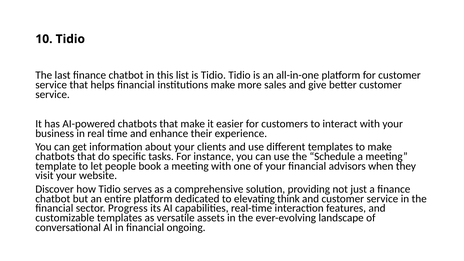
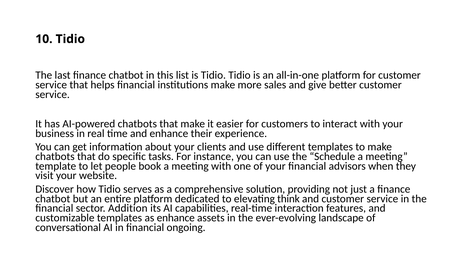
Progress: Progress -> Addition
as versatile: versatile -> enhance
